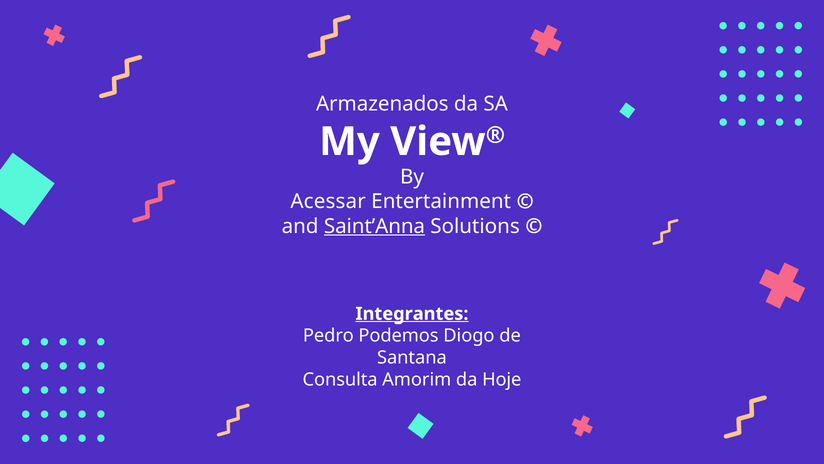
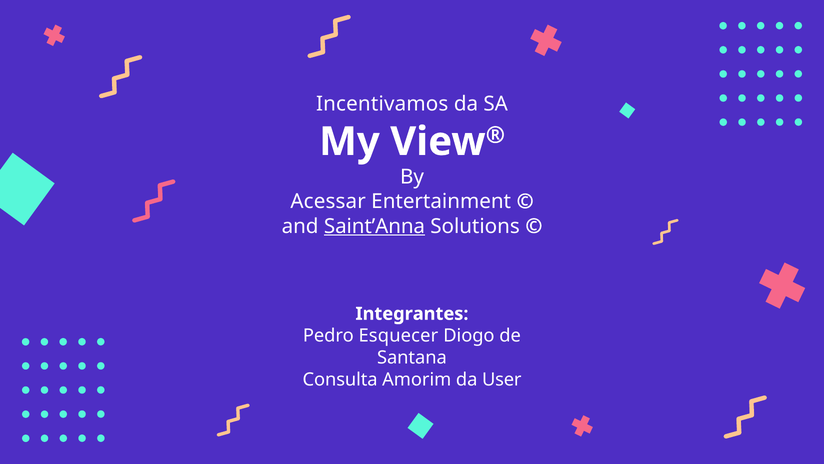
Armazenados: Armazenados -> Incentivamos
Integrantes underline: present -> none
Podemos: Podemos -> Esquecer
Hoje: Hoje -> User
